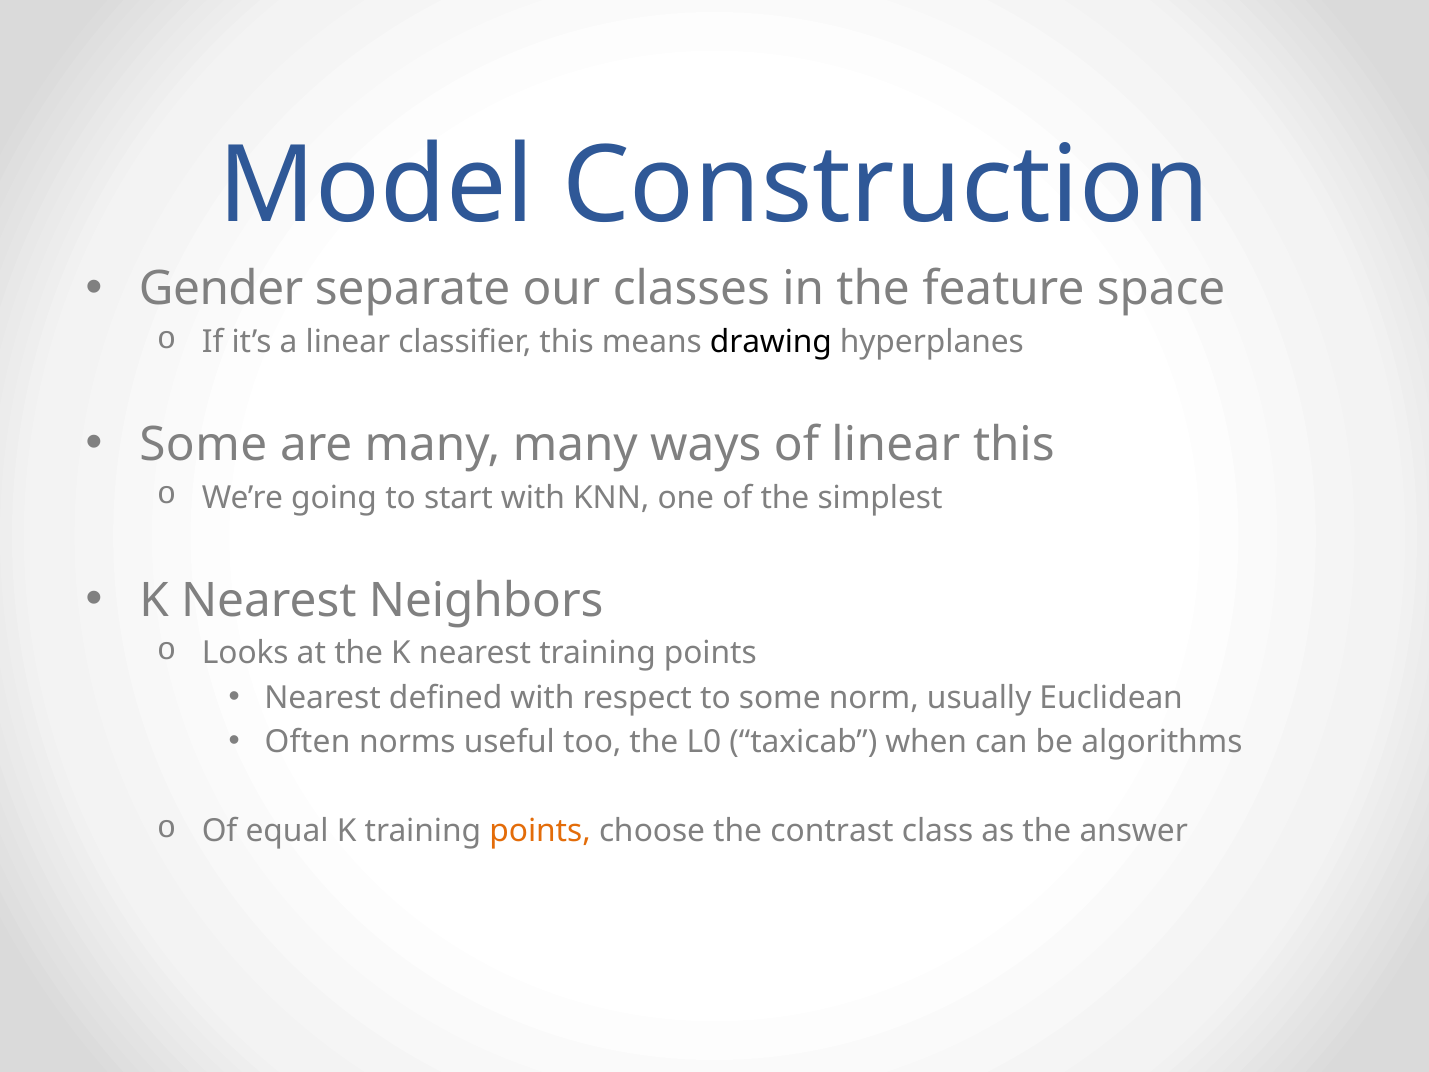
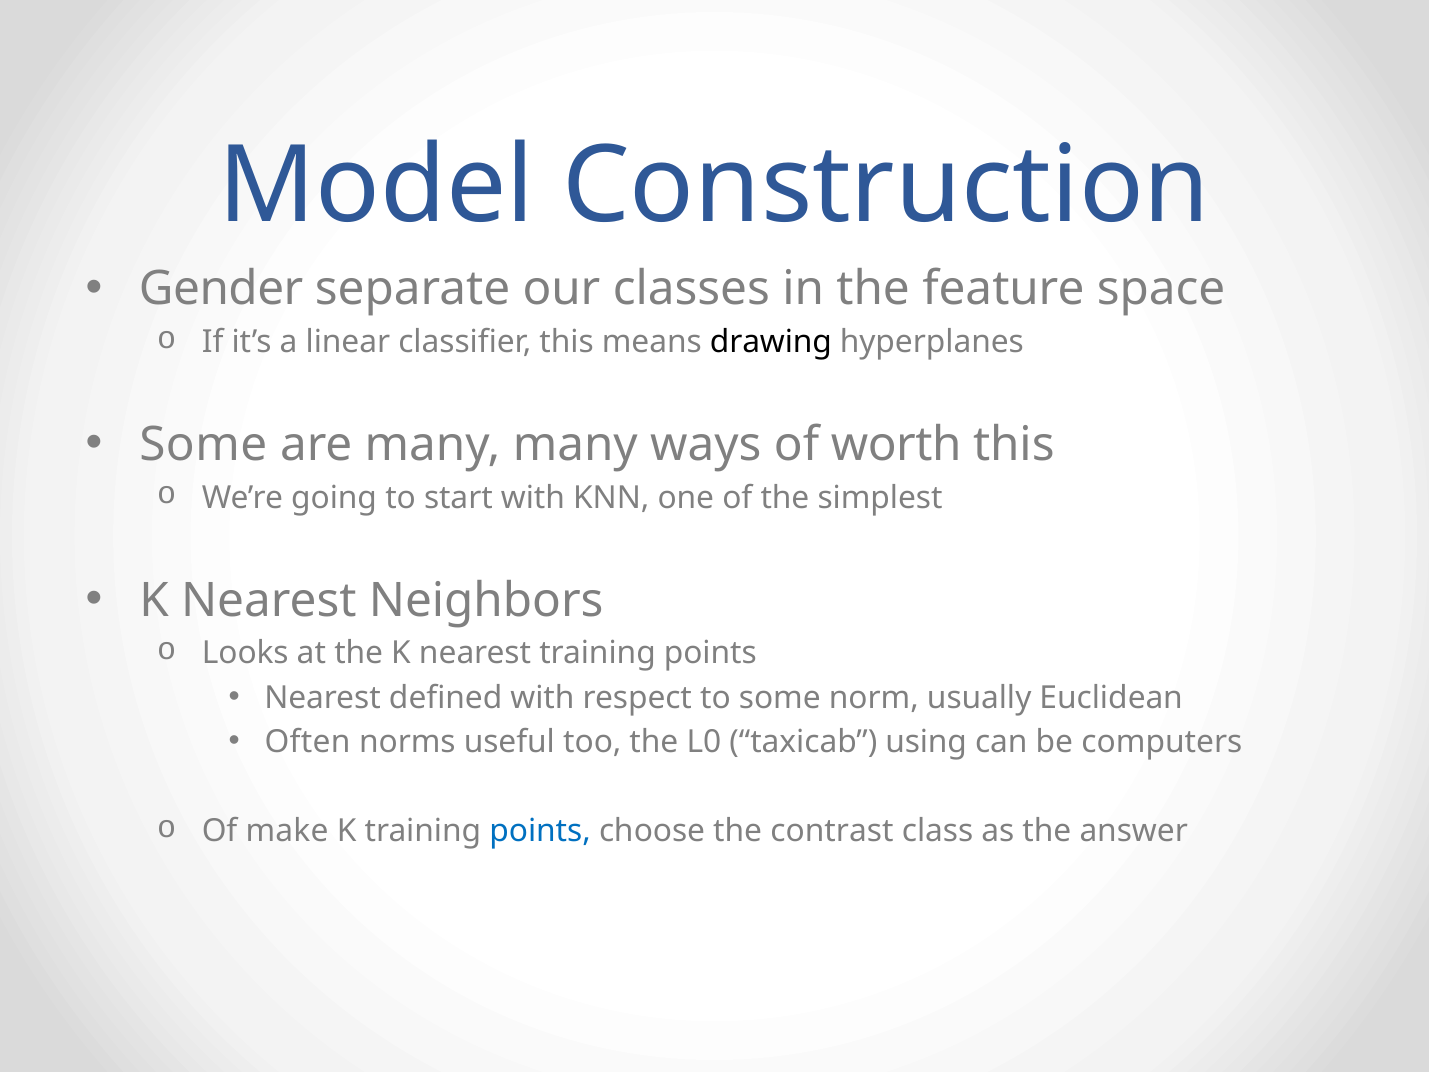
of linear: linear -> worth
when: when -> using
algorithms: algorithms -> computers
equal: equal -> make
points at (540, 831) colour: orange -> blue
